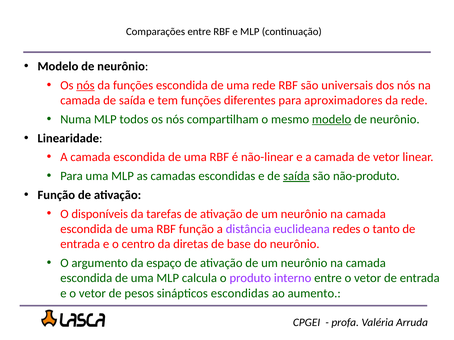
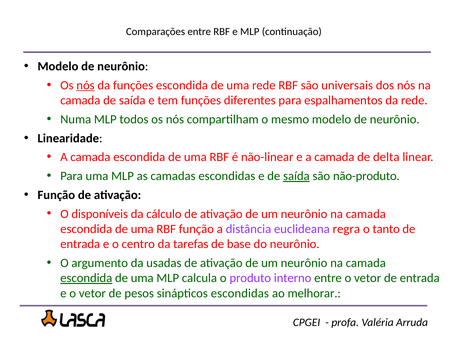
aproximadores: aproximadores -> espalhamentos
modelo at (332, 120) underline: present -> none
de vetor: vetor -> delta
tarefas: tarefas -> cálculo
redes: redes -> regra
diretas: diretas -> tarefas
espaço: espaço -> usadas
escondida at (86, 279) underline: none -> present
aumento: aumento -> melhorar
